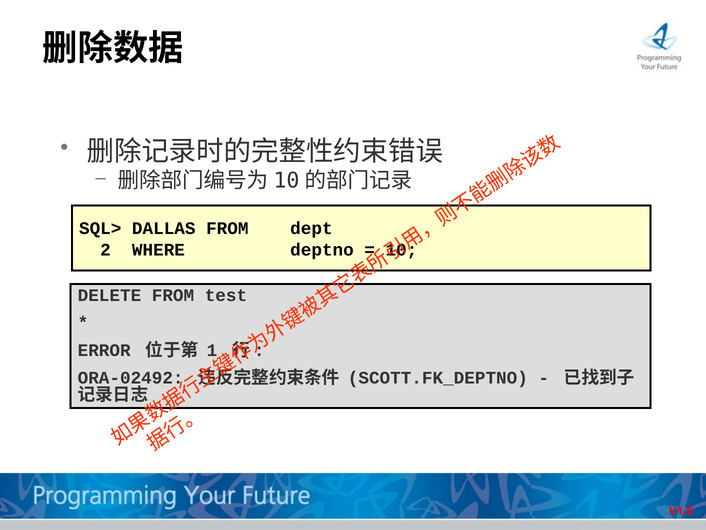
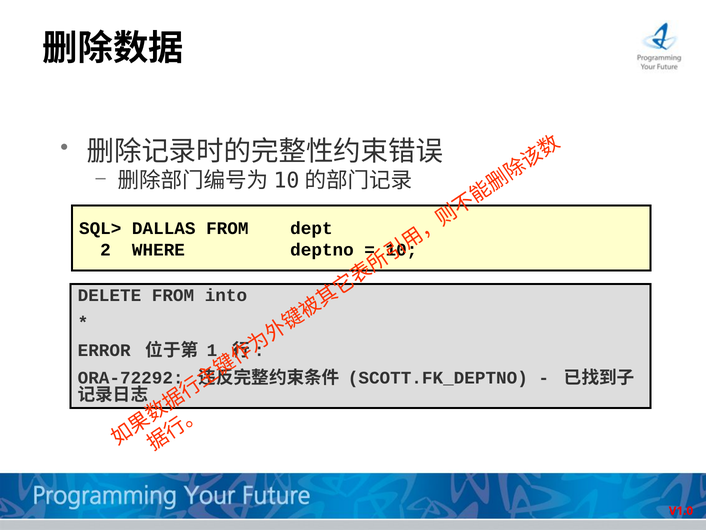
test: test -> into
ORA-02492: ORA-02492 -> ORA-72292
